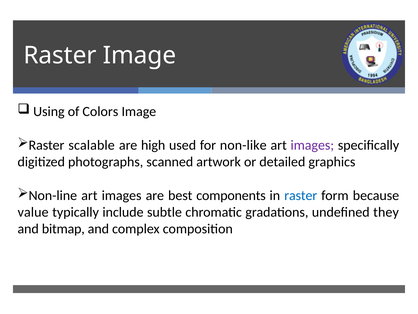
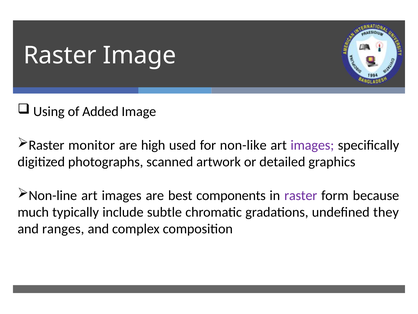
Colors: Colors -> Added
scalable: scalable -> monitor
raster at (301, 195) colour: blue -> purple
value: value -> much
bitmap: bitmap -> ranges
